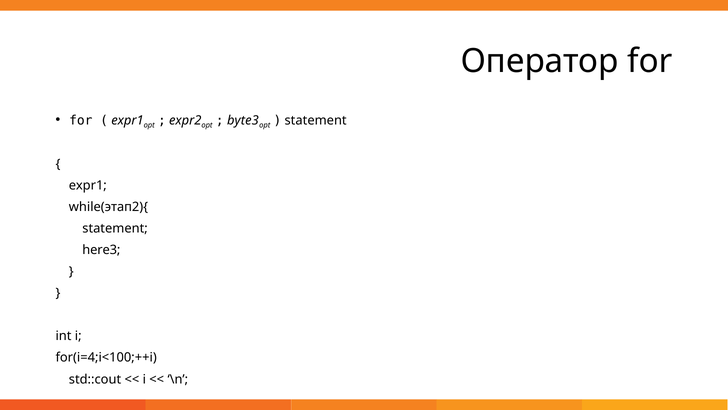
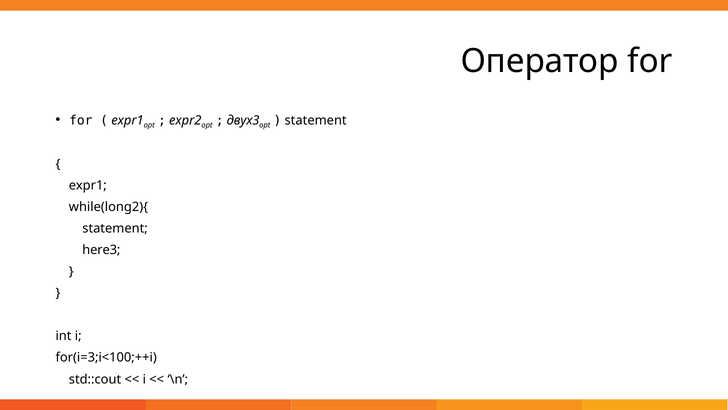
byte3: byte3 -> двух3
while(этап2){: while(этап2){ -> while(long2){
for(i=4;i<100;++i: for(i=4;i<100;++i -> for(i=3;i<100;++i
